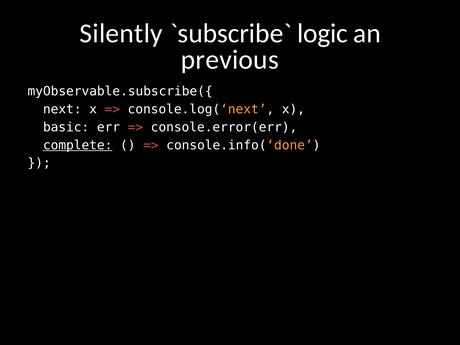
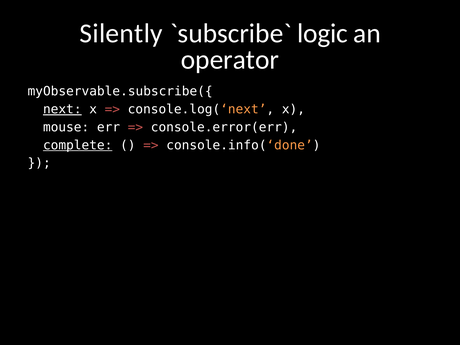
previous: previous -> operator
next underline: none -> present
basic: basic -> mouse
